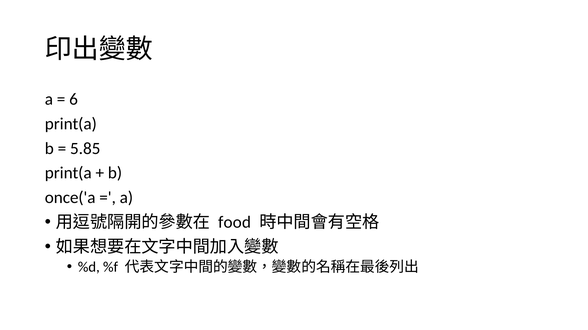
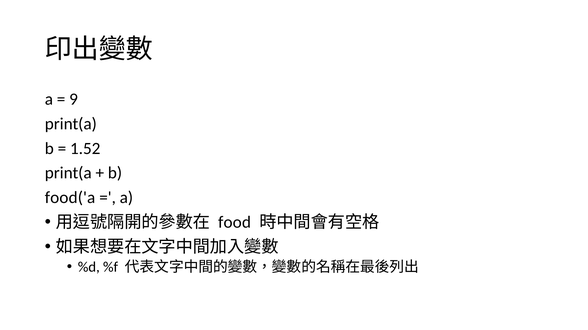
6: 6 -> 9
5.85: 5.85 -> 1.52
once('a: once('a -> food('a
